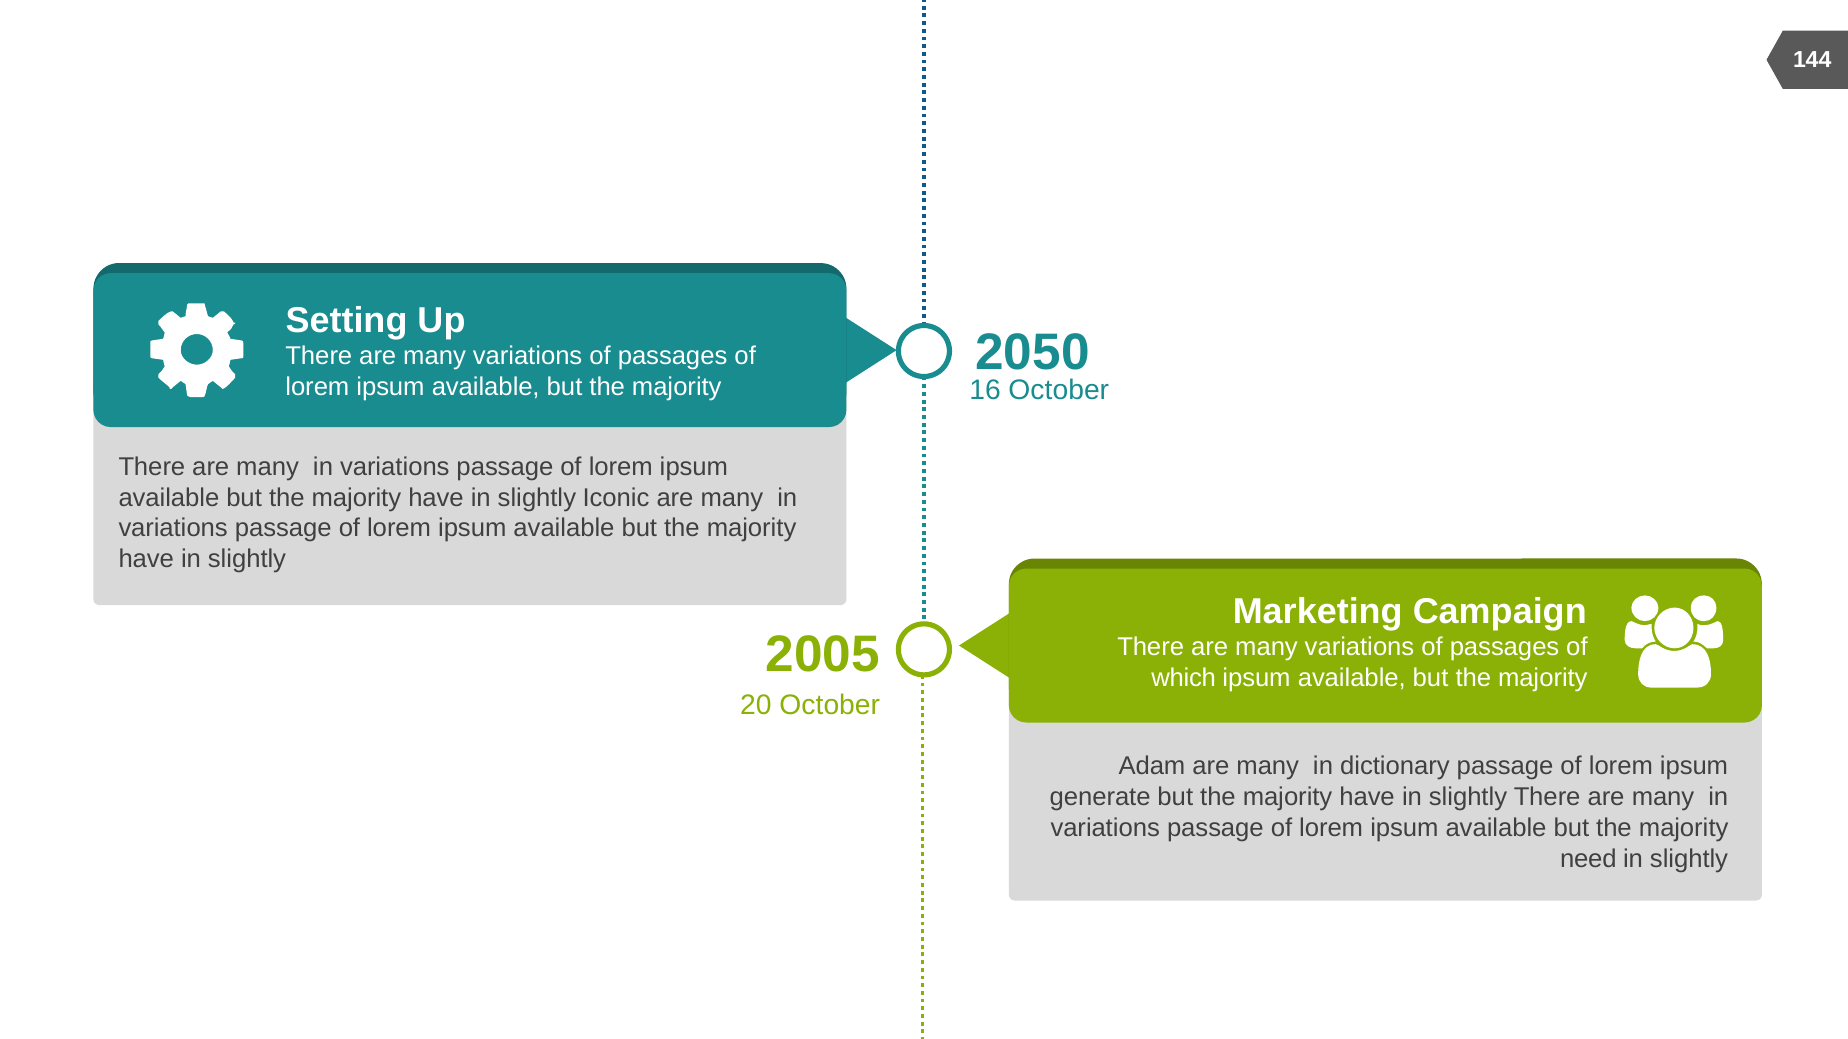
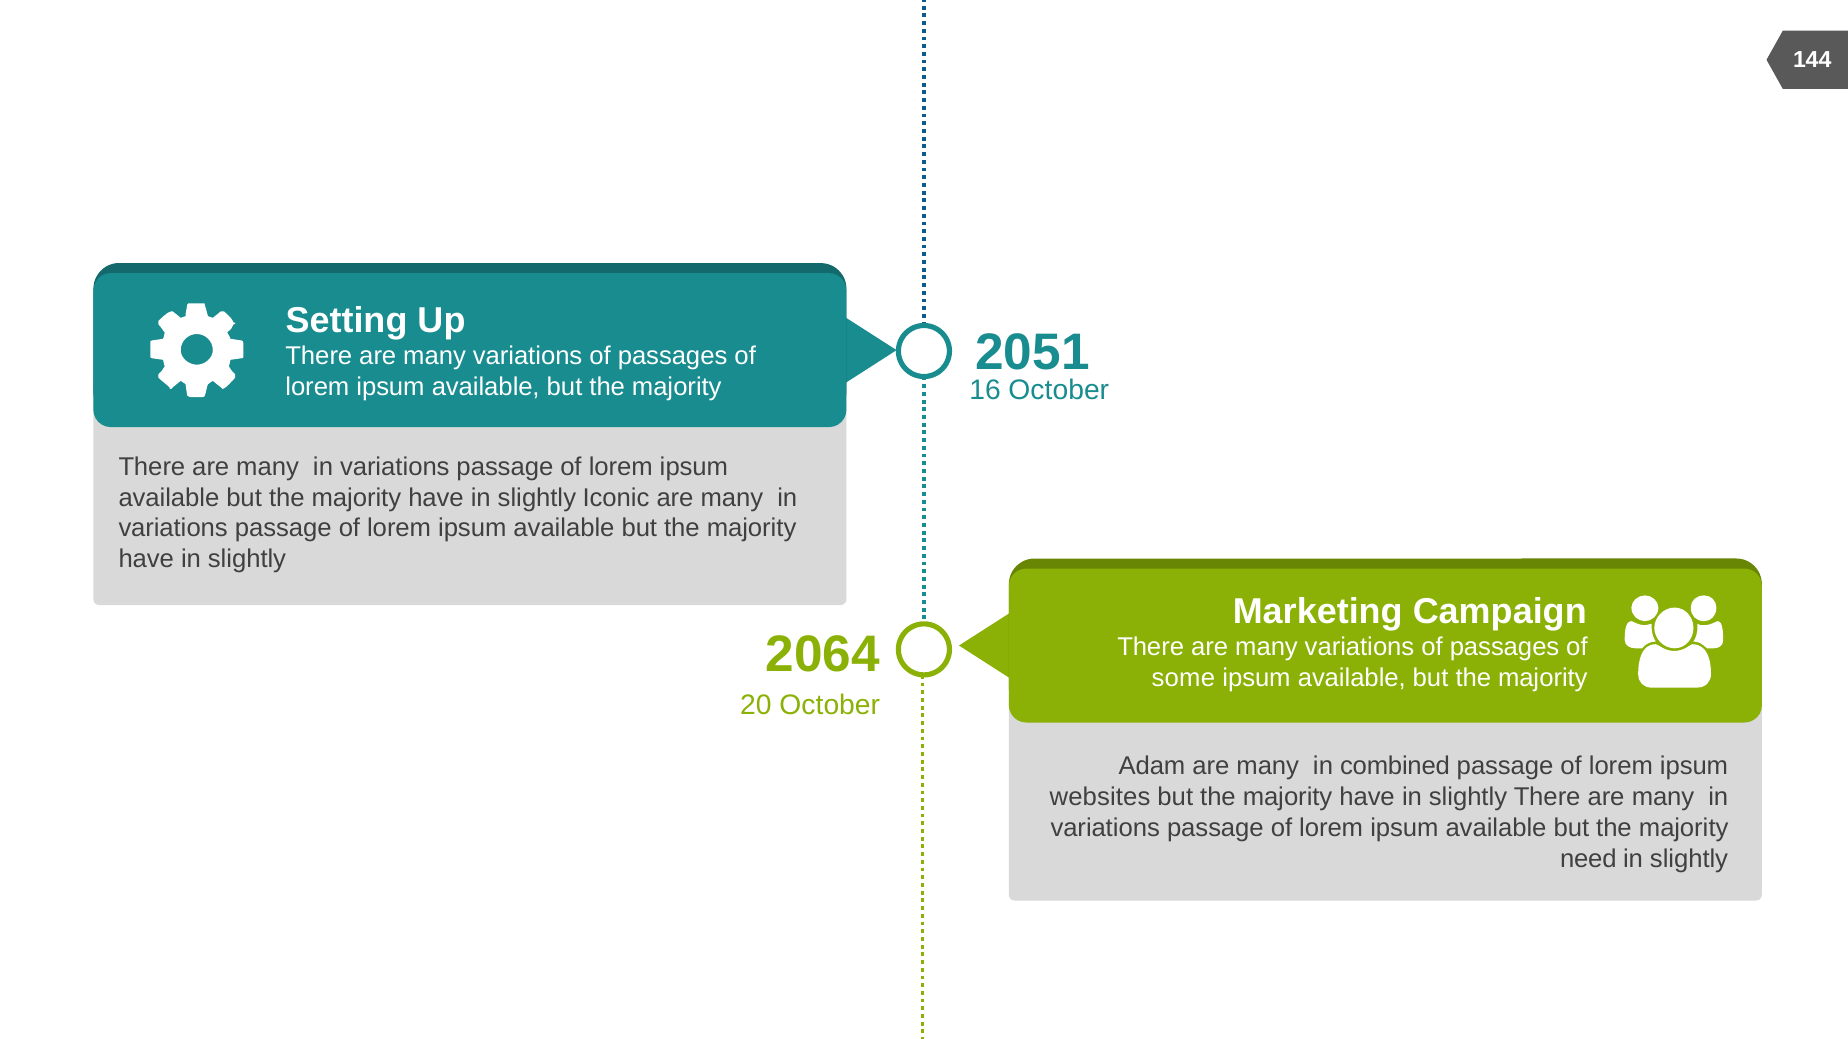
2050: 2050 -> 2051
2005: 2005 -> 2064
which: which -> some
dictionary: dictionary -> combined
generate: generate -> websites
